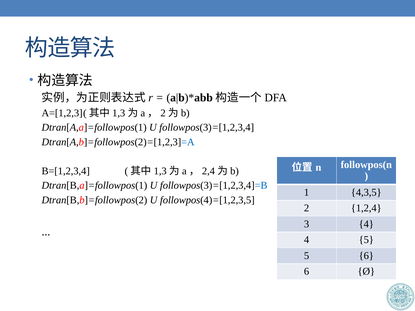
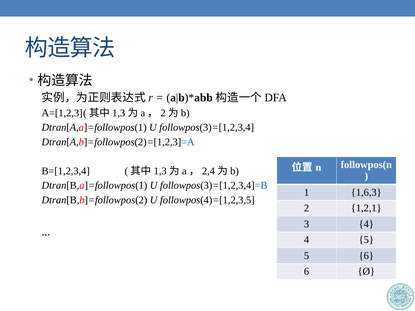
4,3,5: 4,3,5 -> 1,6,3
1,2,4: 1,2,4 -> 1,2,1
